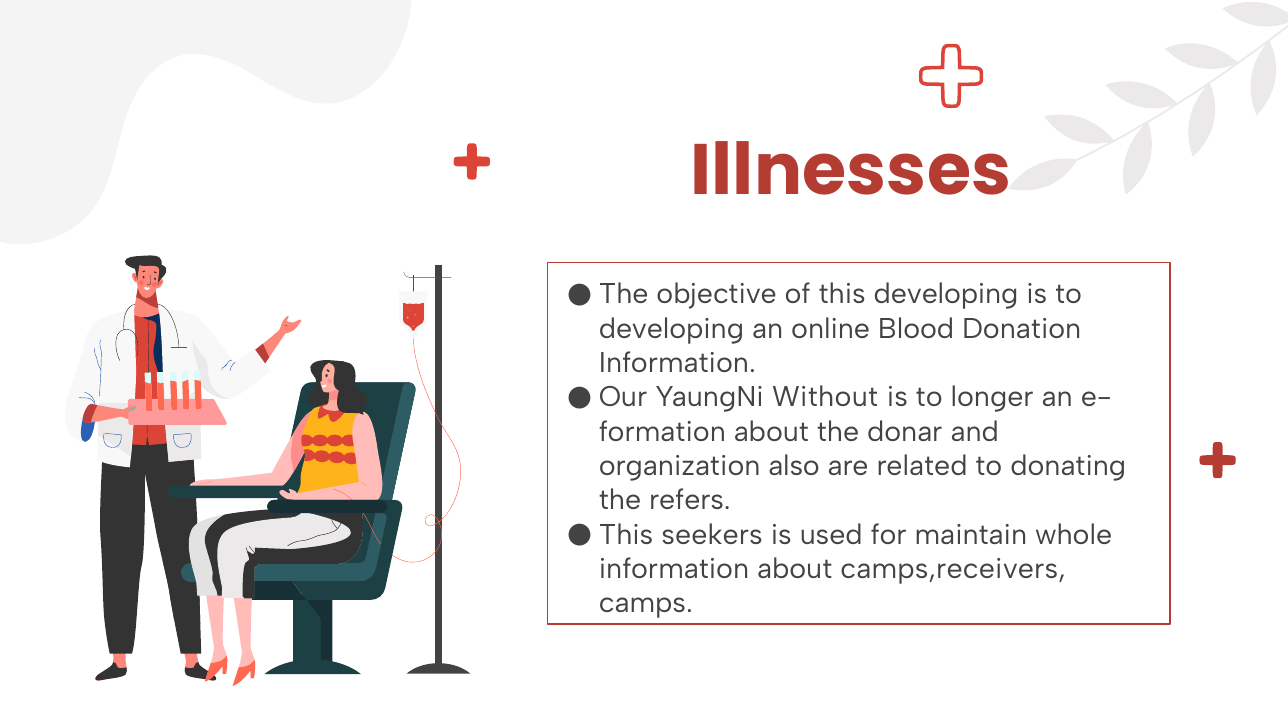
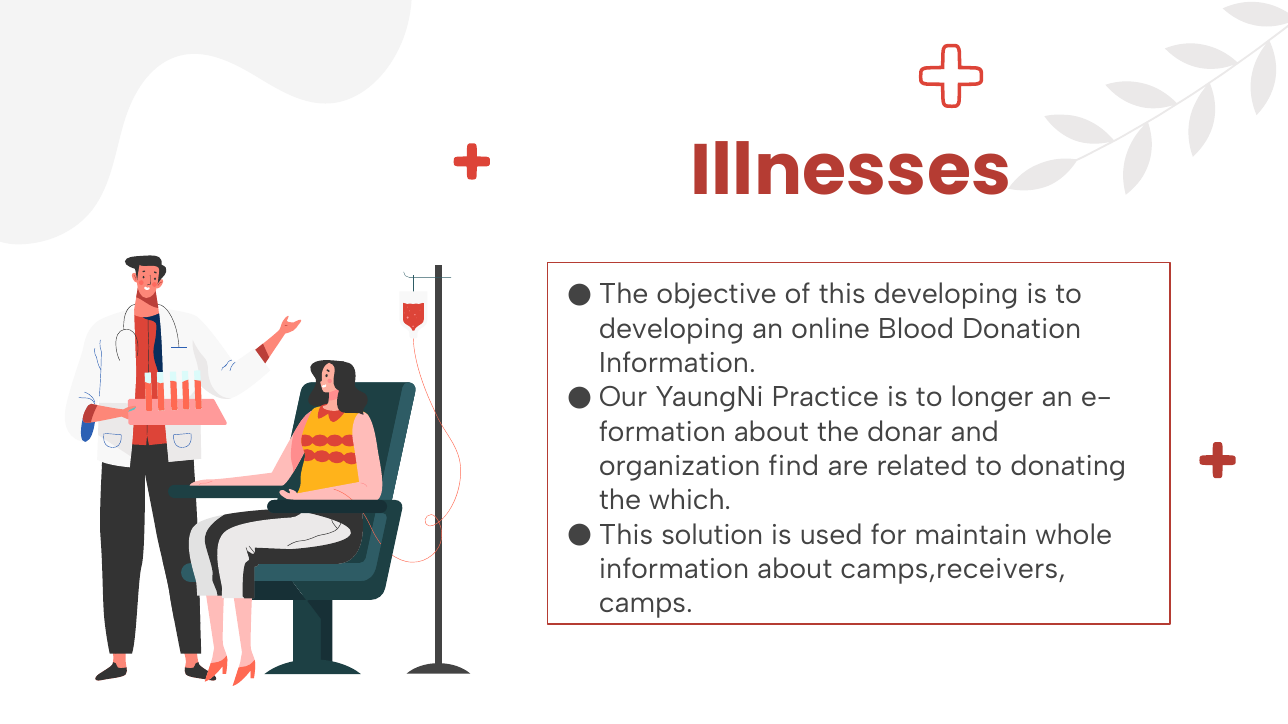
Without: Without -> Practice
also: also -> find
refers: refers -> which
seekers: seekers -> solution
